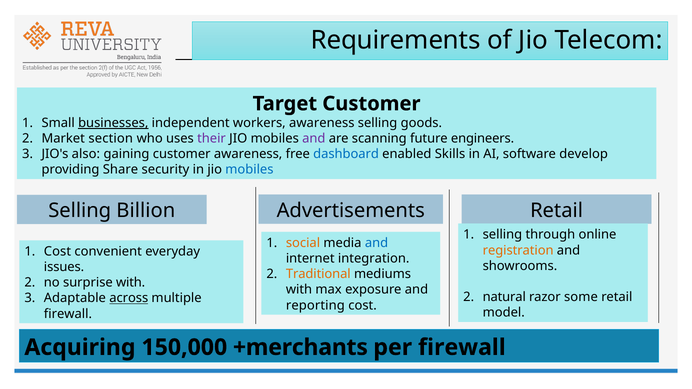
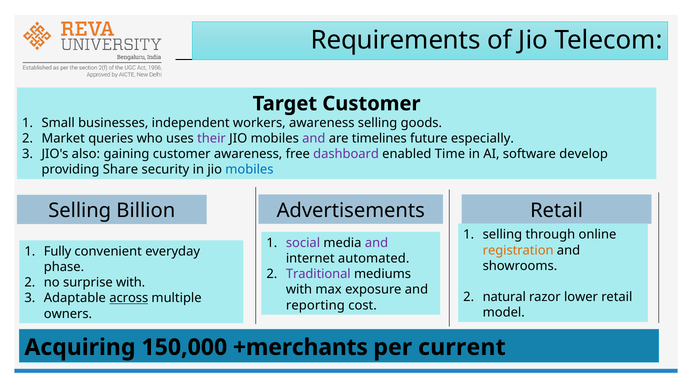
businesses underline: present -> none
section: section -> queries
scanning: scanning -> timelines
engineers: engineers -> especially
dashboard colour: blue -> purple
Skills: Skills -> Time
social colour: orange -> purple
and at (376, 243) colour: blue -> purple
Cost at (57, 252): Cost -> Fully
integration: integration -> automated
issues: issues -> phase
Traditional colour: orange -> purple
some: some -> lower
firewall at (68, 314): firewall -> owners
per firewall: firewall -> current
